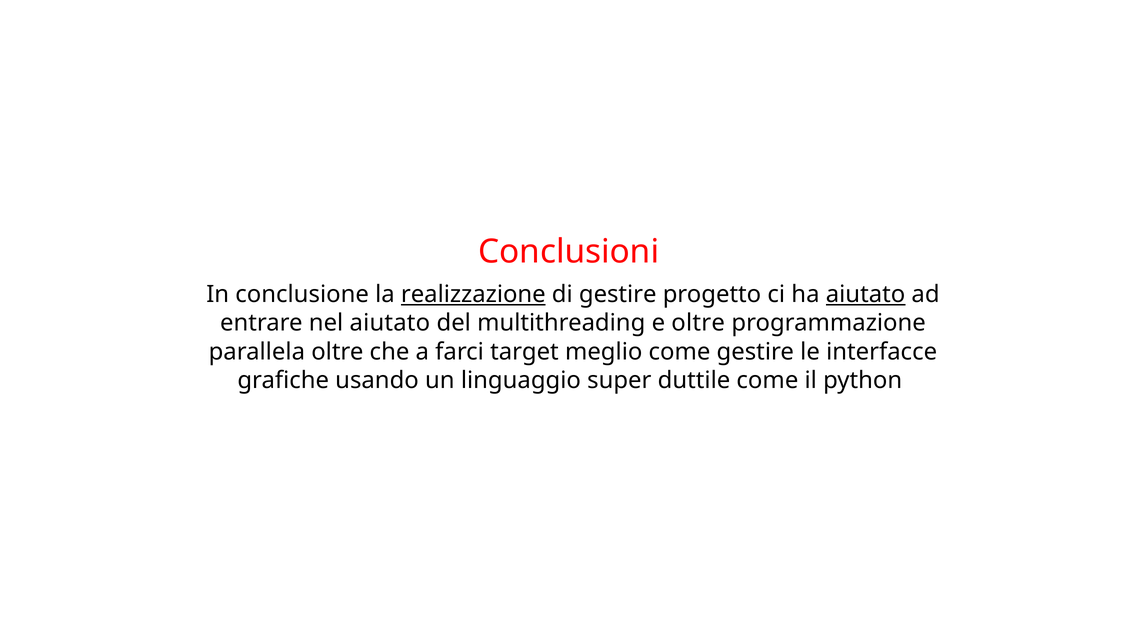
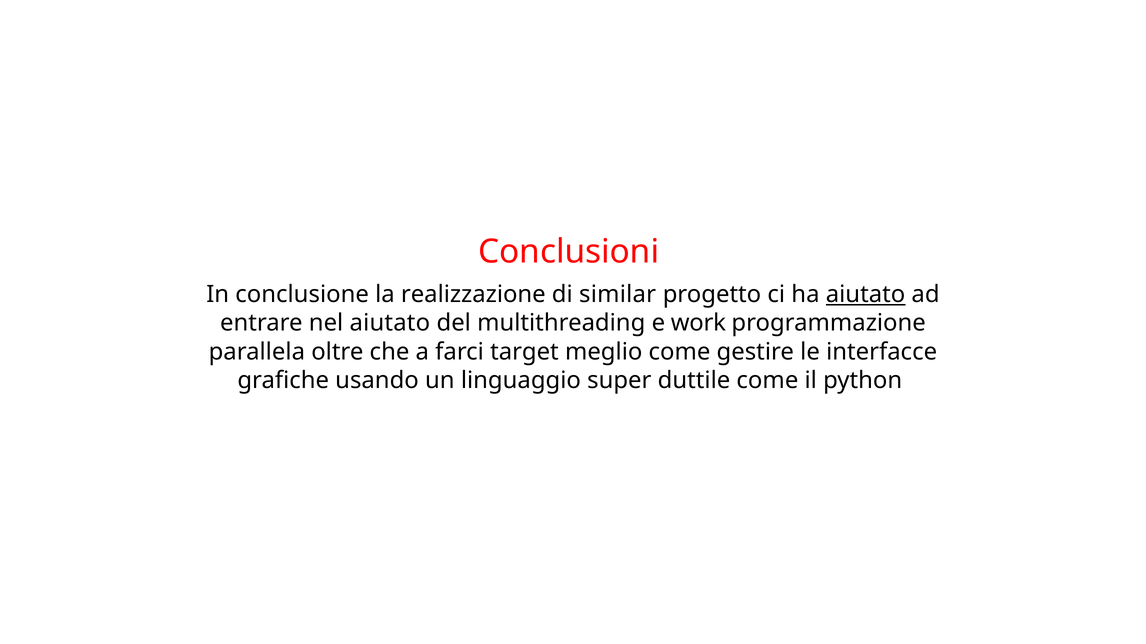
realizzazione underline: present -> none
di gestire: gestire -> similar
e oltre: oltre -> work
